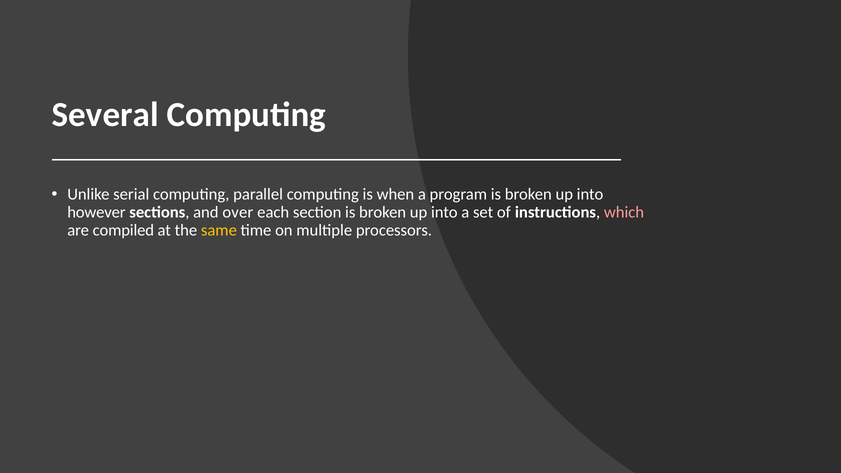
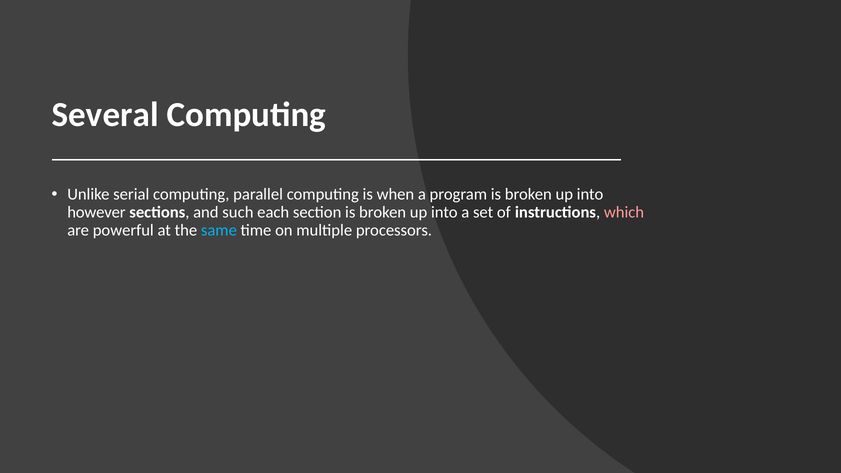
over: over -> such
compiled: compiled -> powerful
same colour: yellow -> light blue
